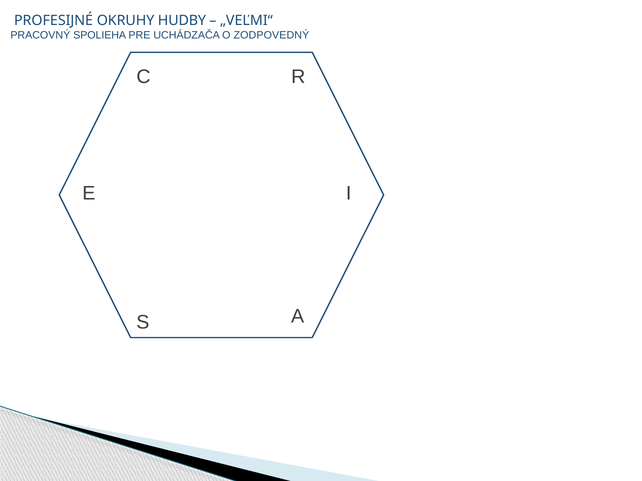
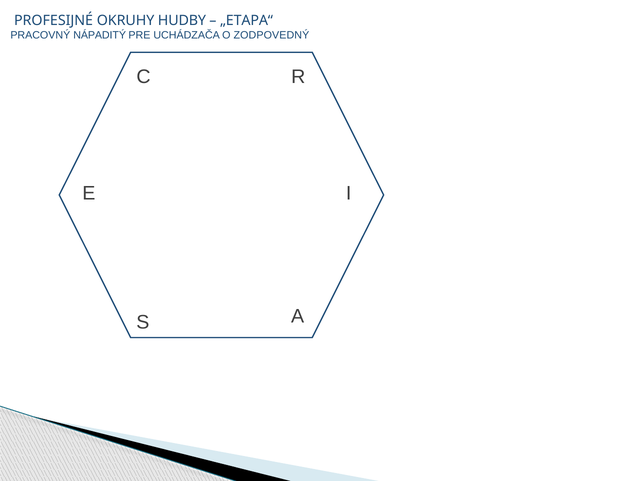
„VEĽMI“: „VEĽMI“ -> „ETAPA“
SPOLIEHA: SPOLIEHA -> NÁPADITÝ
